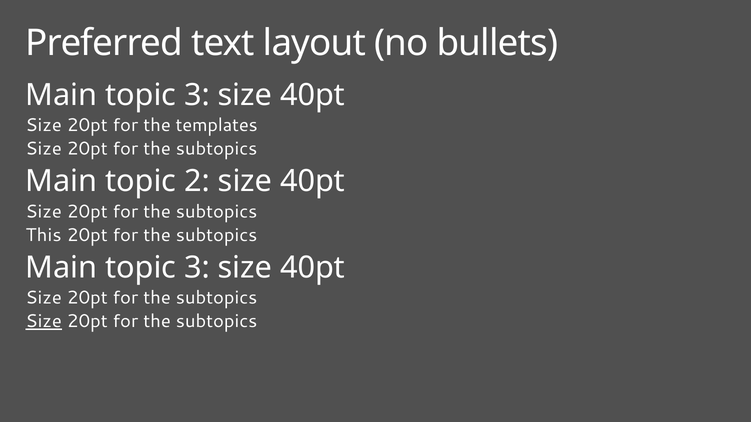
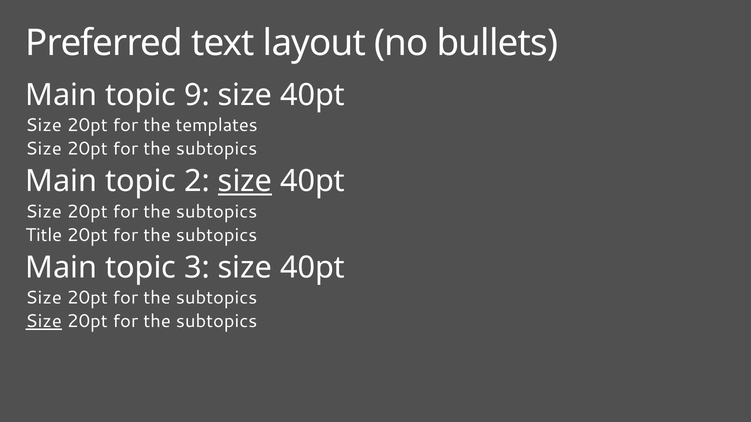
3 at (197, 95): 3 -> 9
size at (245, 181) underline: none -> present
This: This -> Title
